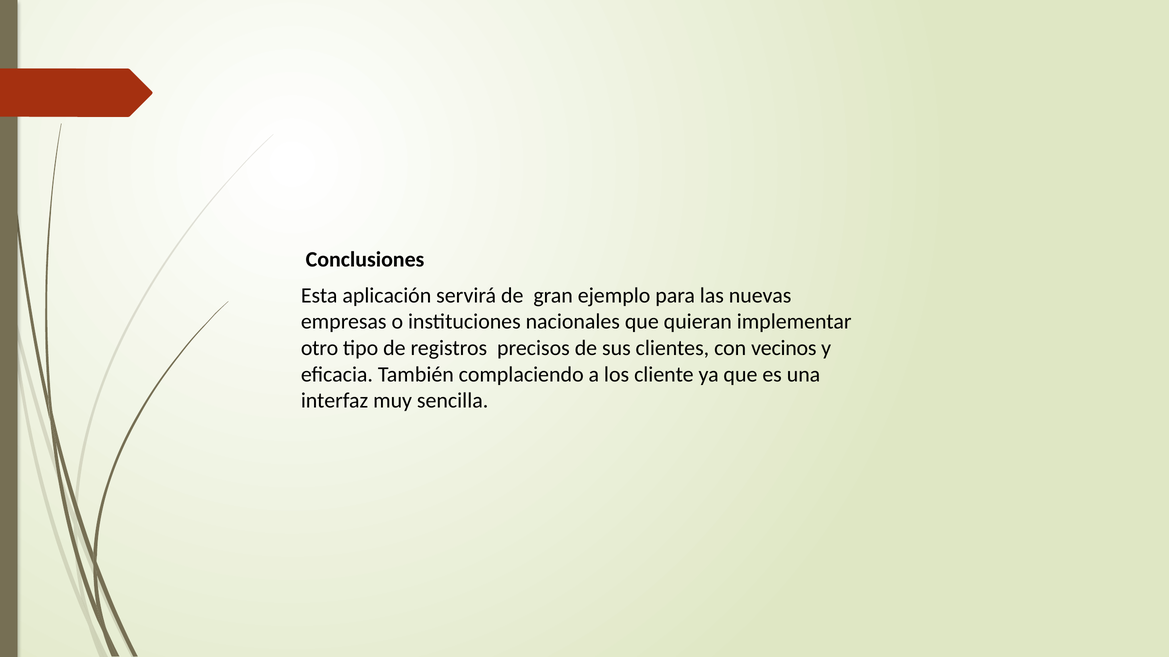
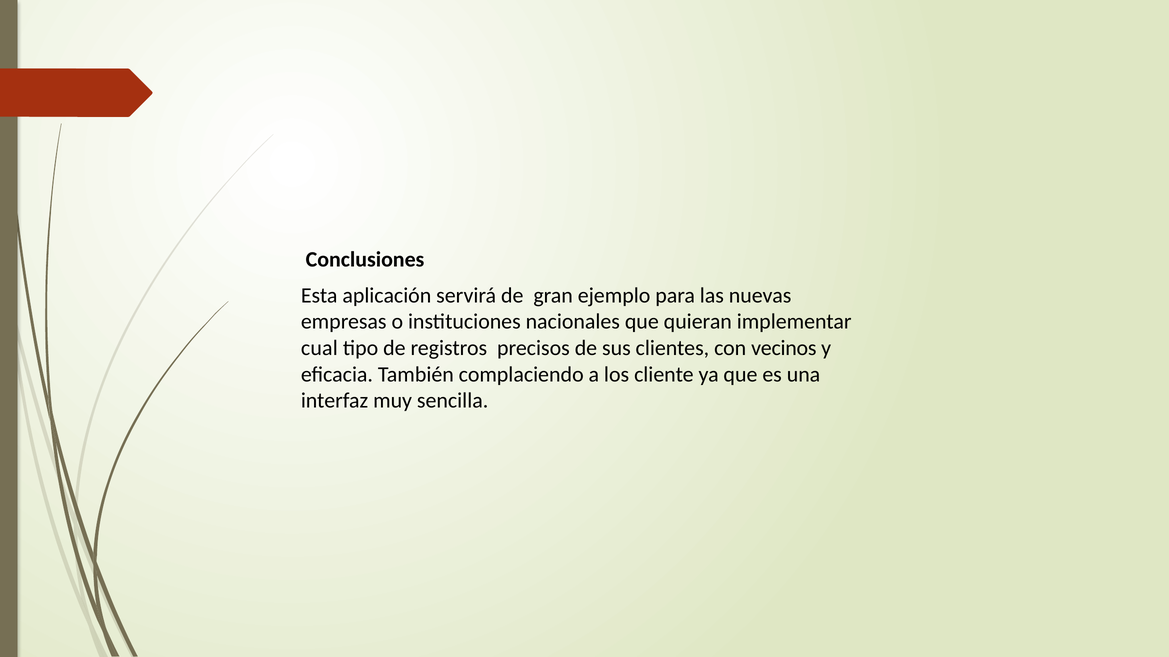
otro: otro -> cual
